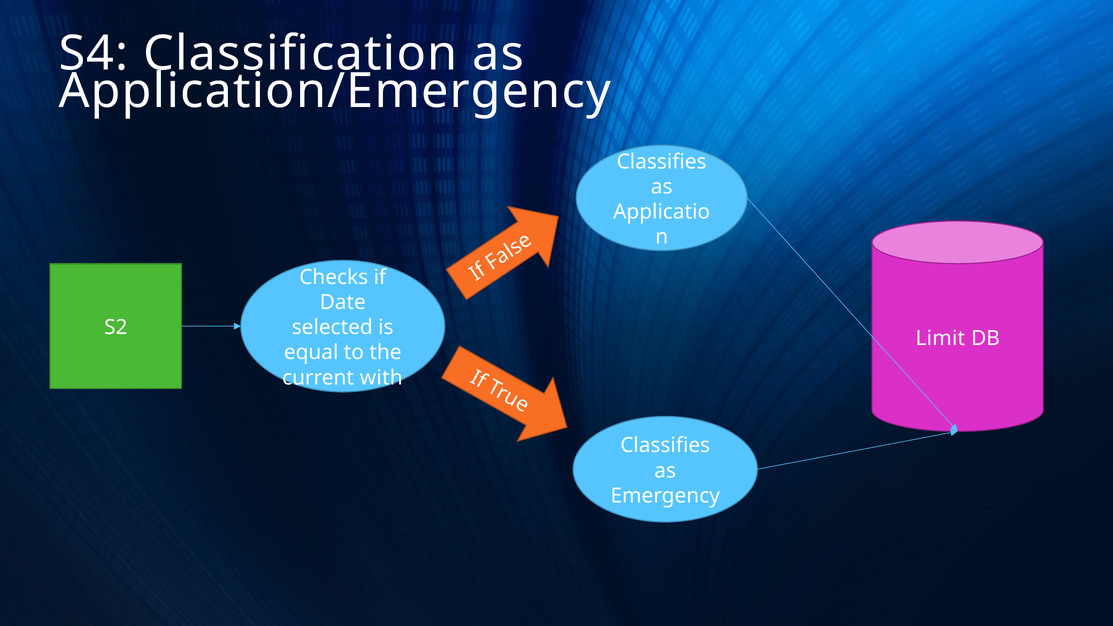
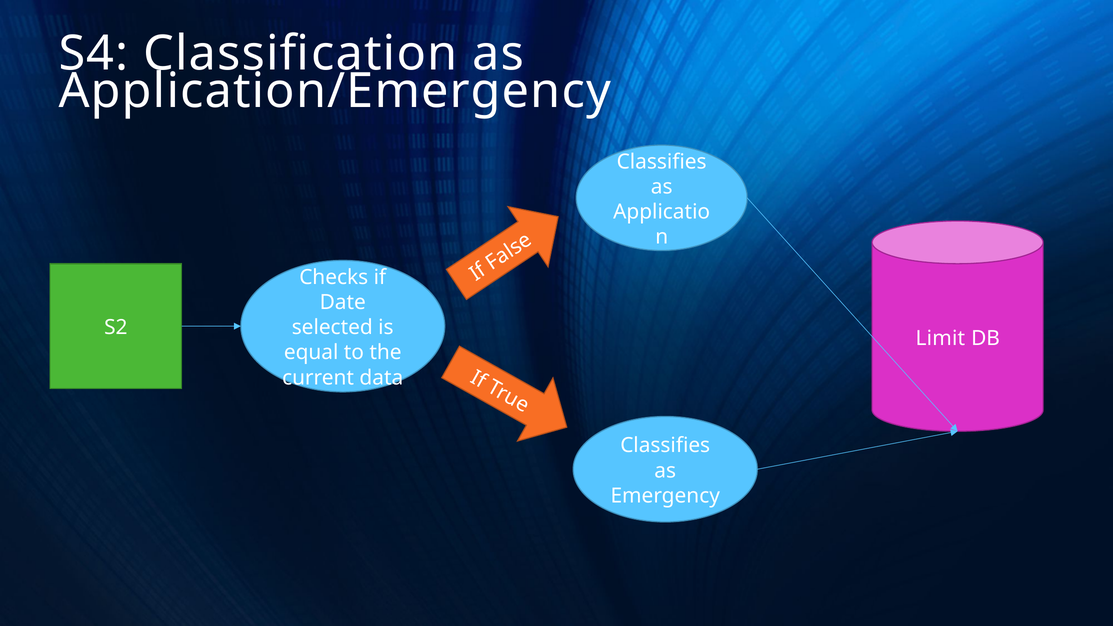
with: with -> data
